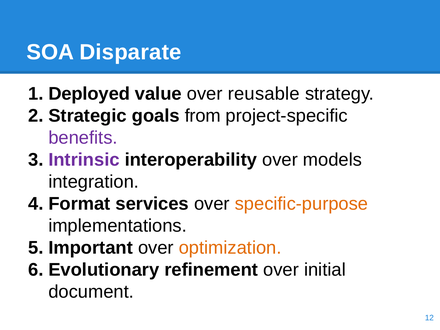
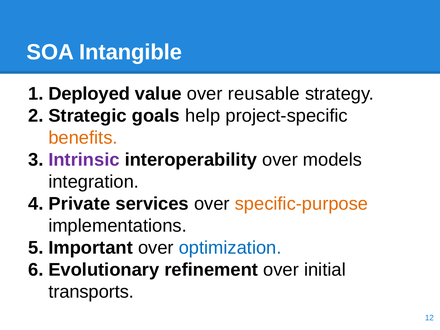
Disparate: Disparate -> Intangible
from: from -> help
benefits colour: purple -> orange
Format: Format -> Private
optimization colour: orange -> blue
document: document -> transports
